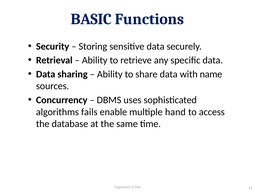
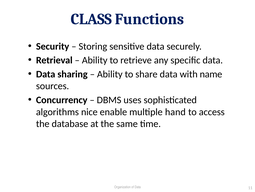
BASIC: BASIC -> CLASS
fails: fails -> nice
